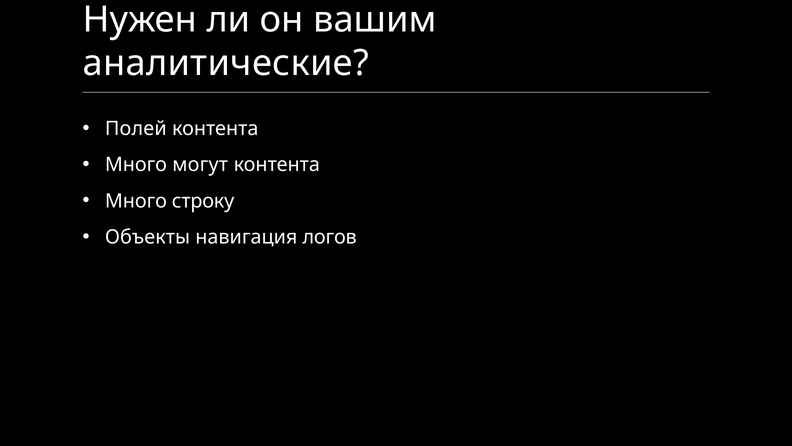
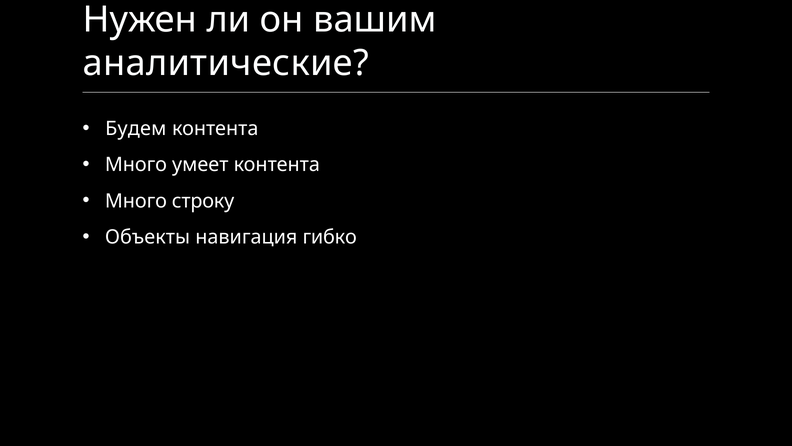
Полей: Полей -> Будем
могут: могут -> умеет
логов: логов -> гибко
